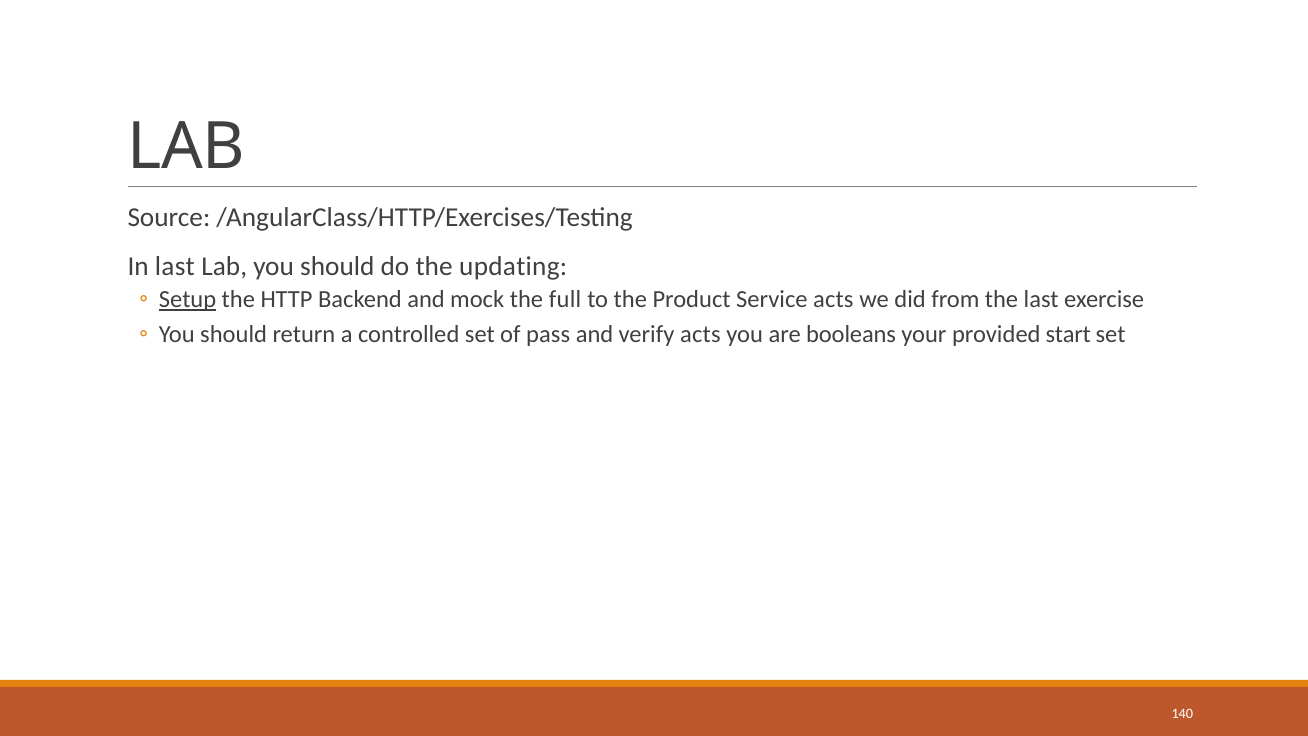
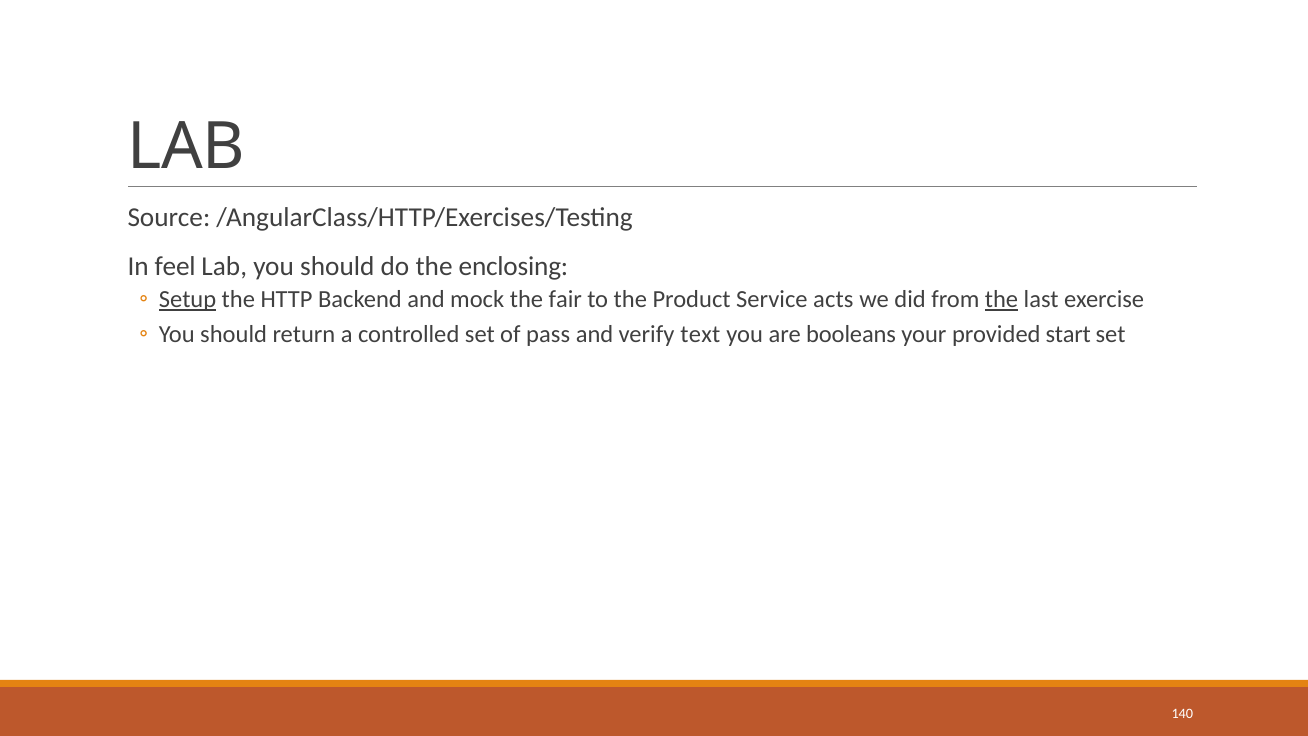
In last: last -> feel
updating: updating -> enclosing
full: full -> fair
the at (1002, 299) underline: none -> present
verify acts: acts -> text
